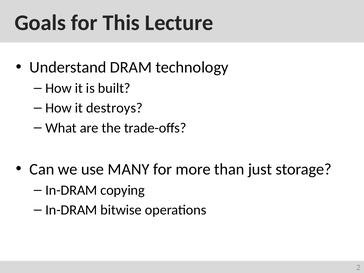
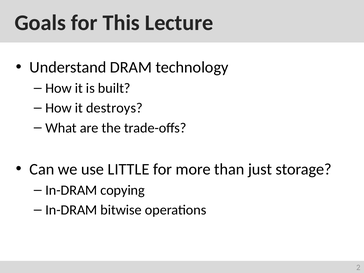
MANY: MANY -> LITTLE
